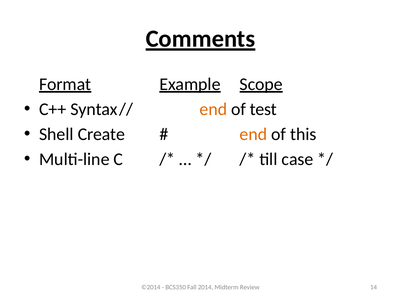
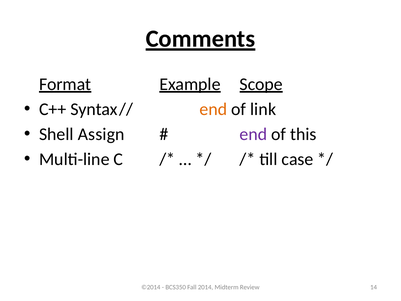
test: test -> link
Create: Create -> Assign
end at (253, 134) colour: orange -> purple
